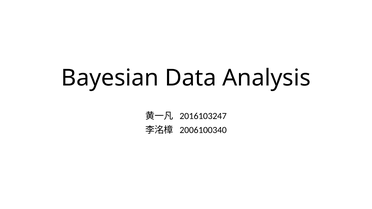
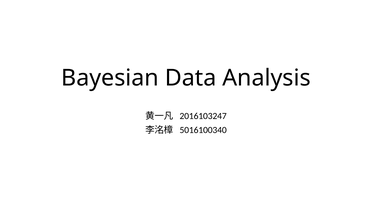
2006100340: 2006100340 -> 5016100340
